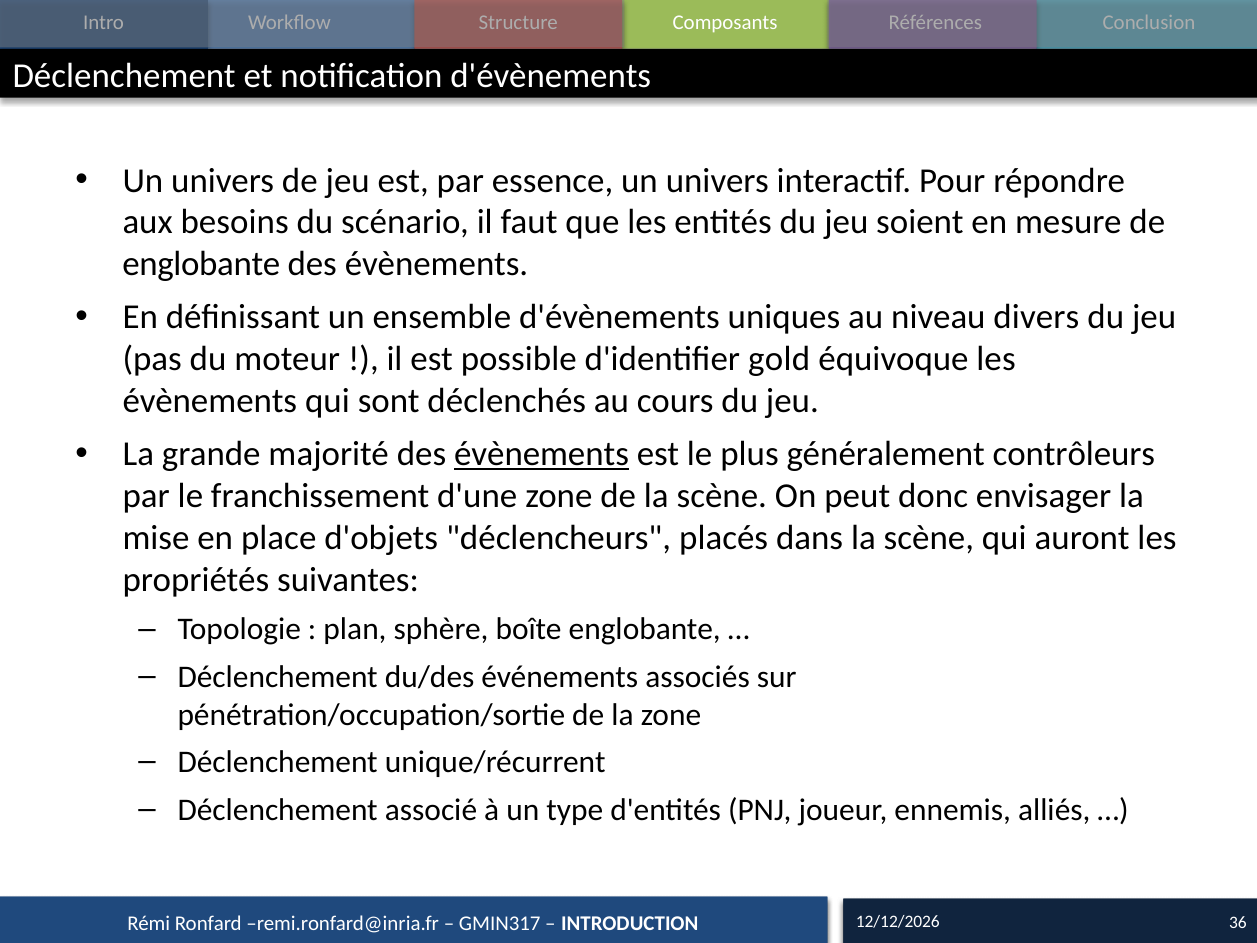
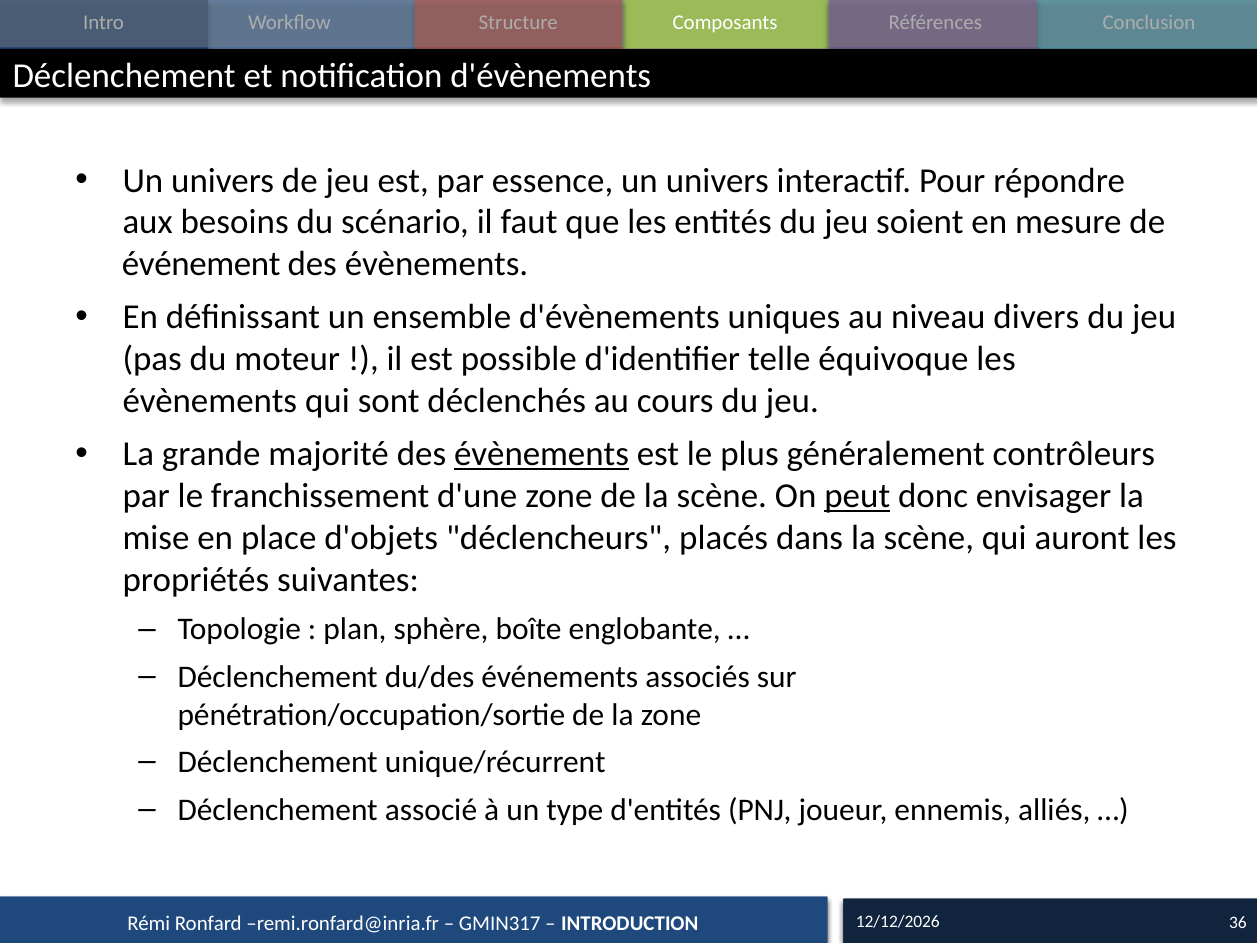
englobante at (201, 264): englobante -> événement
gold: gold -> telle
peut underline: none -> present
